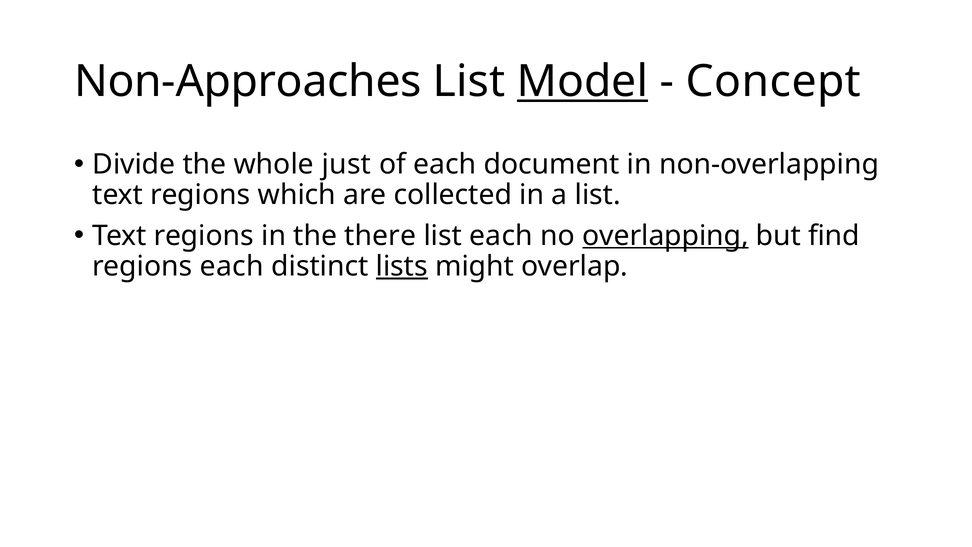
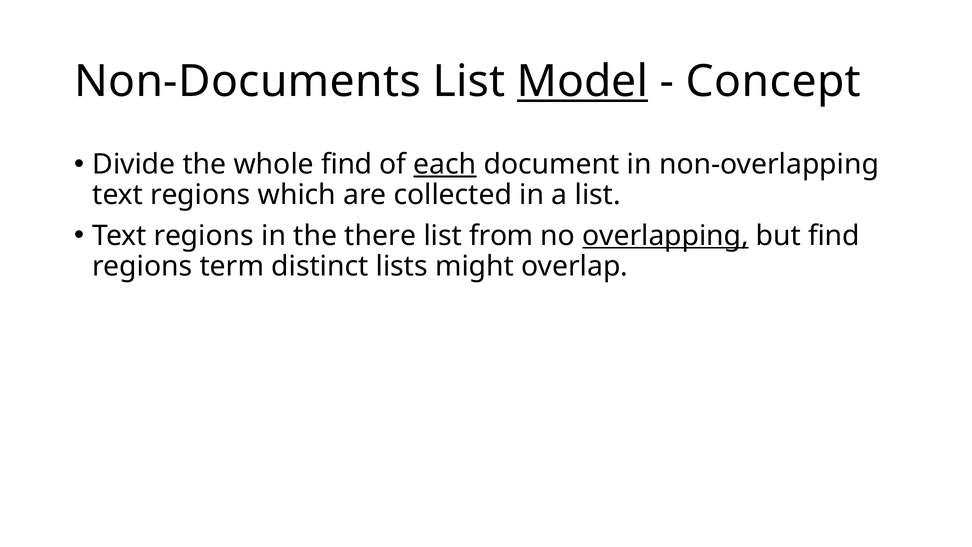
Non-Approaches: Non-Approaches -> Non-Documents
whole just: just -> find
each at (445, 164) underline: none -> present
list each: each -> from
regions each: each -> term
lists underline: present -> none
